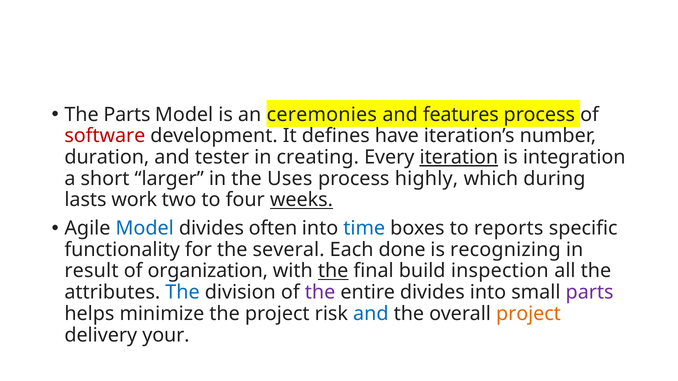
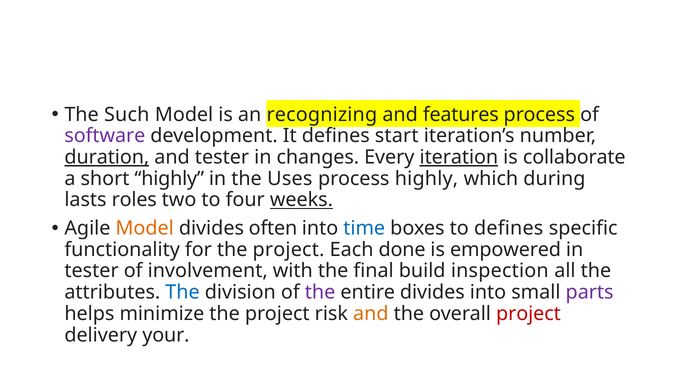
The Parts: Parts -> Such
ceremonies: ceremonies -> recognizing
software colour: red -> purple
have: have -> start
duration underline: none -> present
creating: creating -> changes
integration: integration -> collaborate
short larger: larger -> highly
work: work -> roles
Model at (145, 229) colour: blue -> orange
to reports: reports -> defines
for the several: several -> project
recognizing: recognizing -> empowered
result at (91, 271): result -> tester
organization: organization -> involvement
the at (333, 271) underline: present -> none
and at (371, 314) colour: blue -> orange
project at (528, 314) colour: orange -> red
